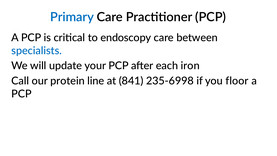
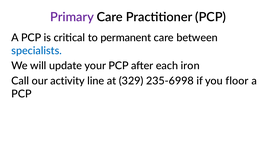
Primary colour: blue -> purple
endoscopy: endoscopy -> permanent
protein: protein -> activity
841: 841 -> 329
